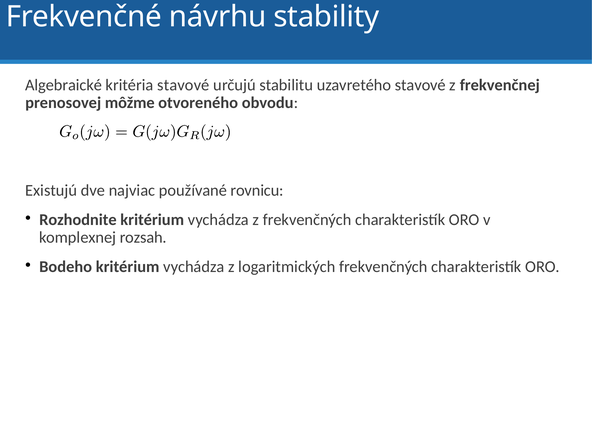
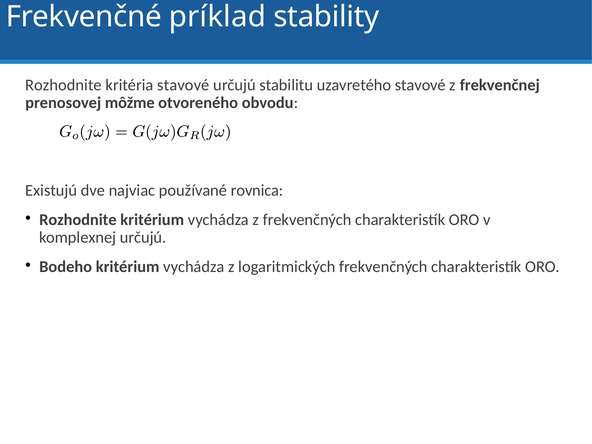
návrhu: návrhu -> príklad
Algebraické at (64, 85): Algebraické -> Rozhodnite
rovnicu: rovnicu -> rovnica
komplexnej rozsah: rozsah -> určujú
